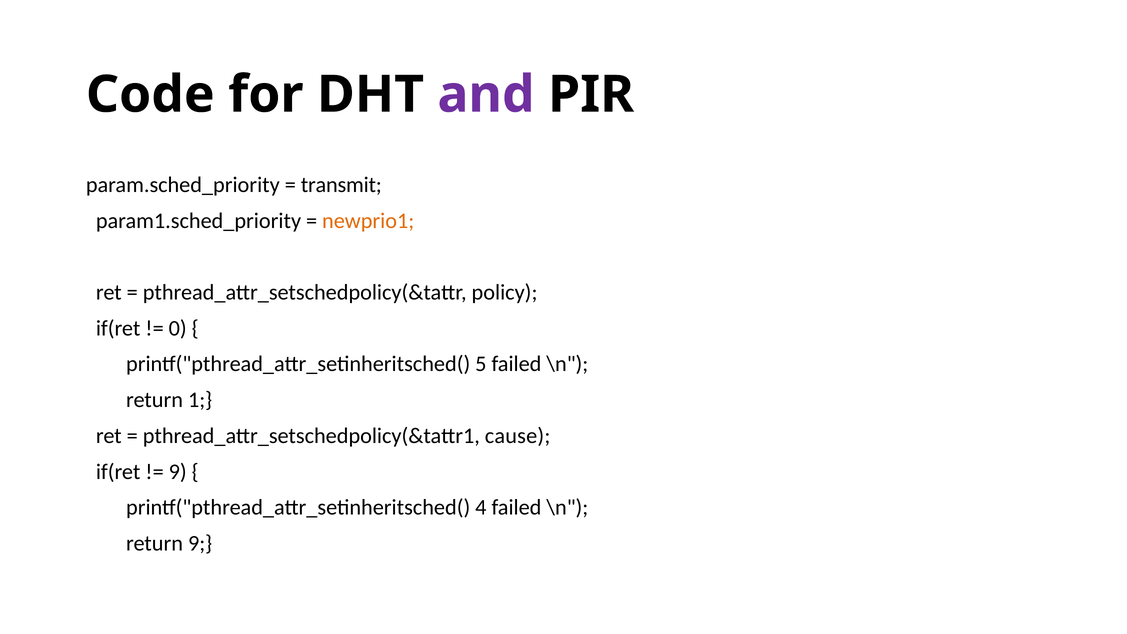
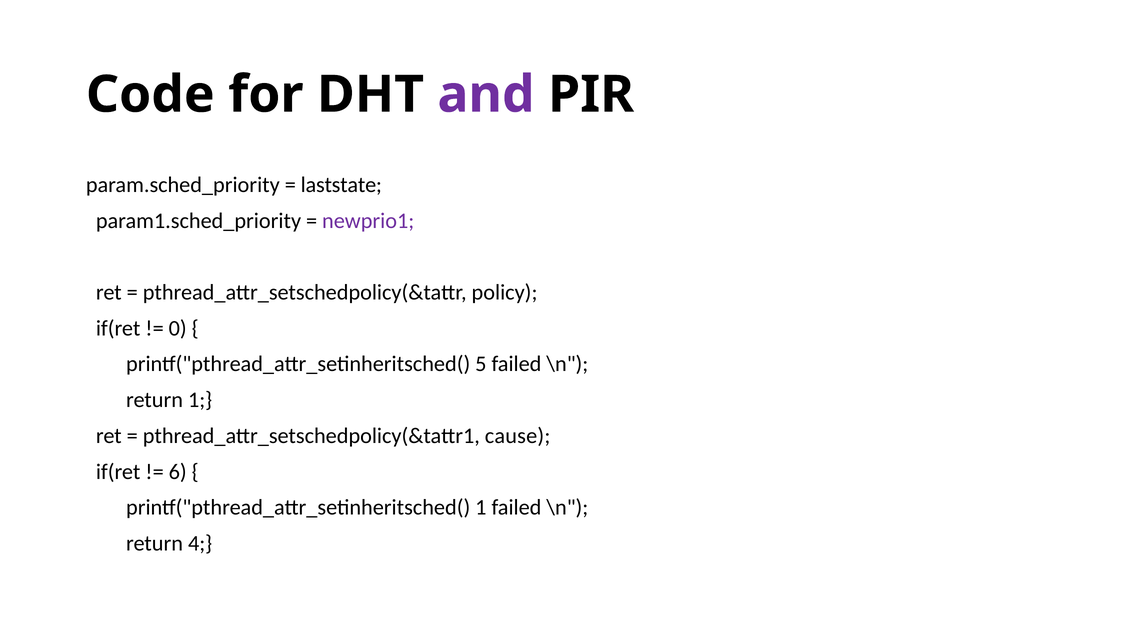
transmit: transmit -> laststate
newprio1 colour: orange -> purple
9 at (178, 472): 9 -> 6
printf("pthread_attr_setinheritsched( 4: 4 -> 1
return 9: 9 -> 4
